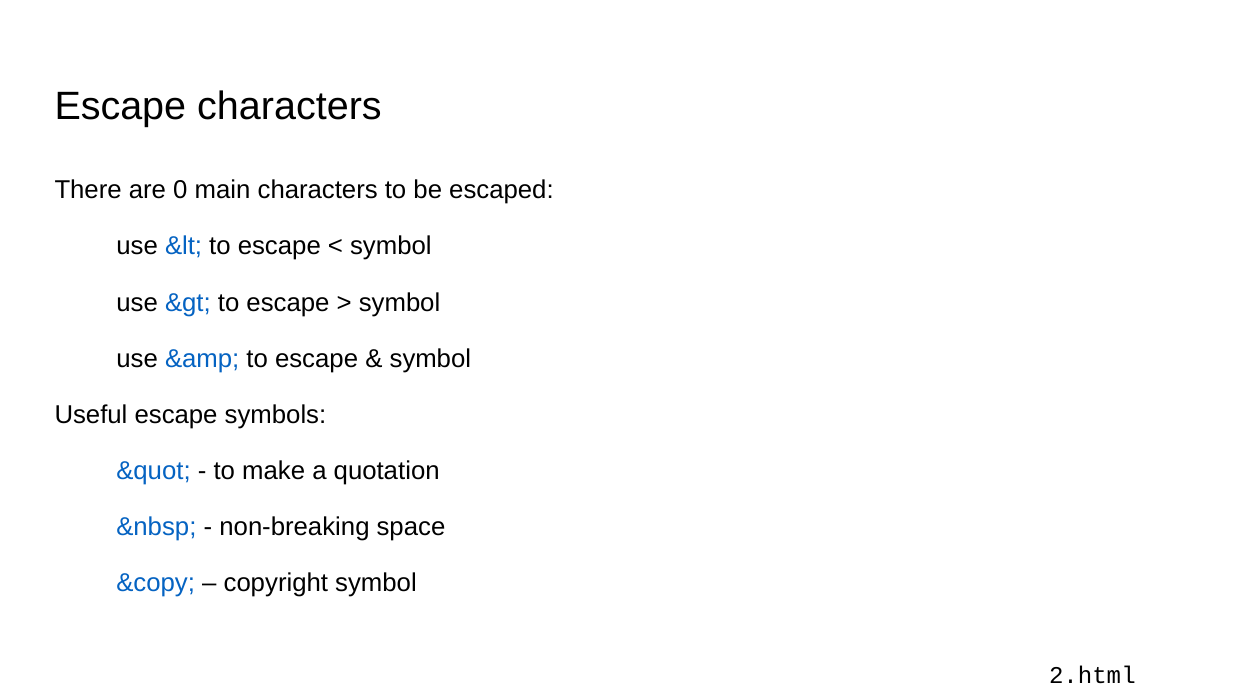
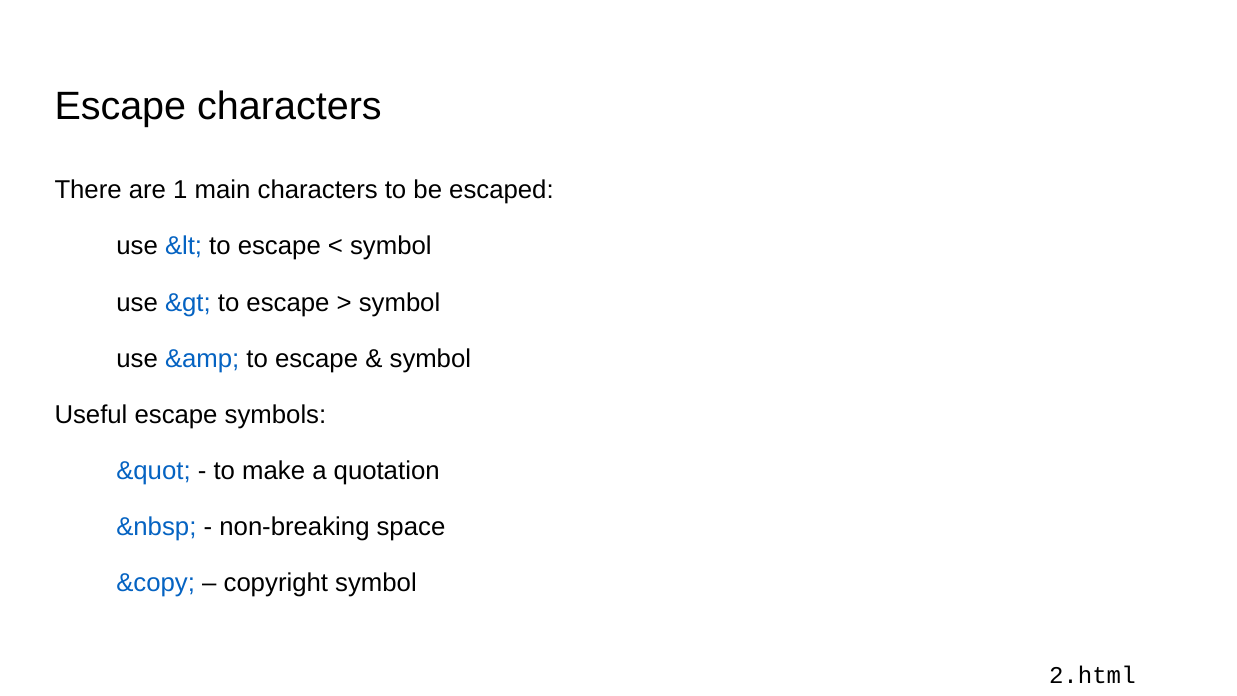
0: 0 -> 1
